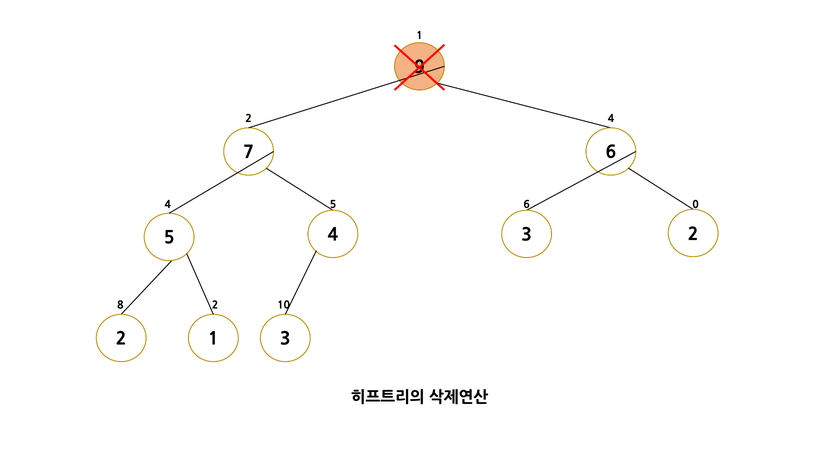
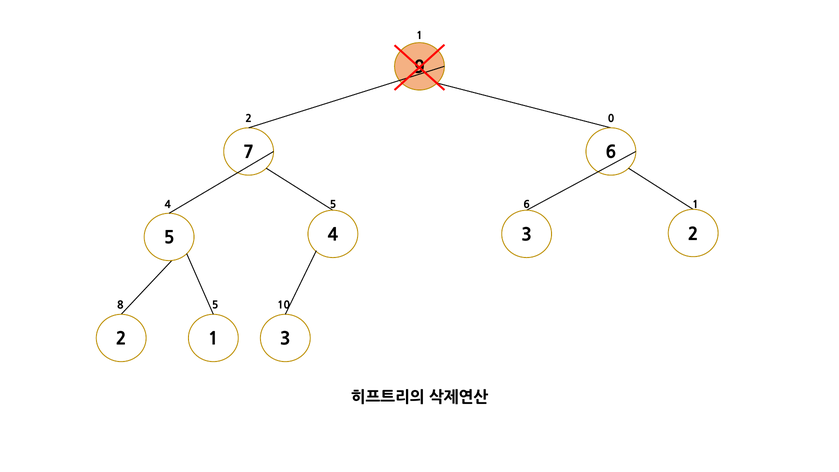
2 4: 4 -> 0
6 0: 0 -> 1
8 2: 2 -> 5
